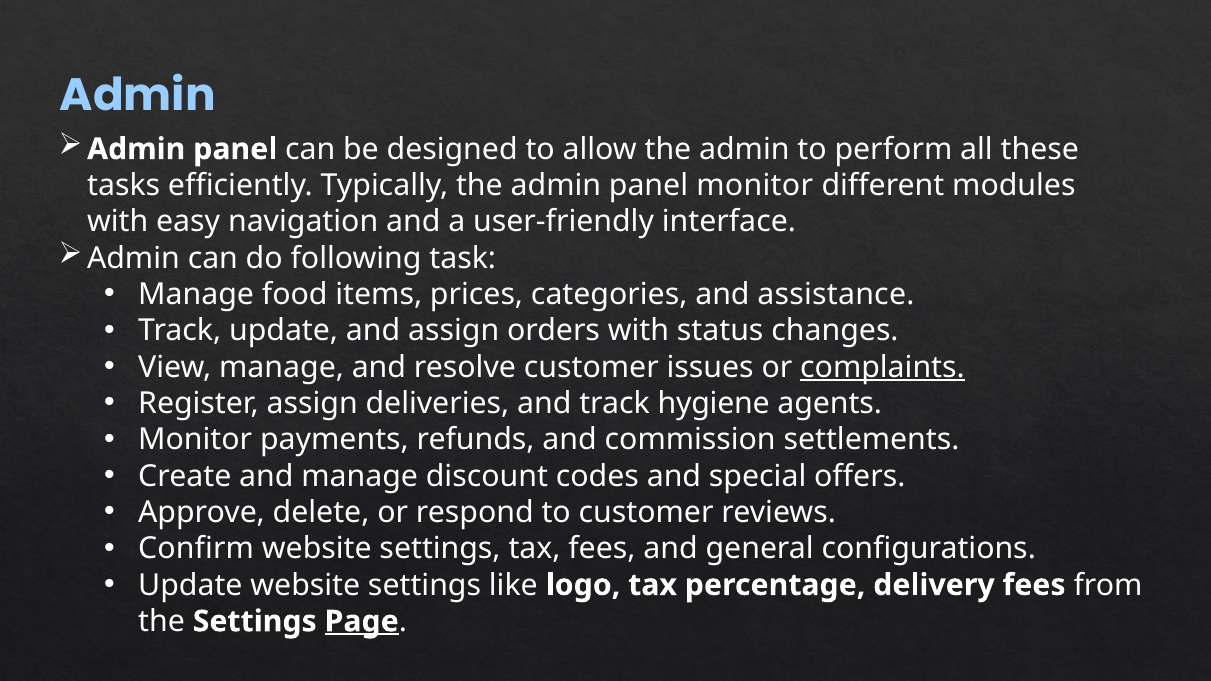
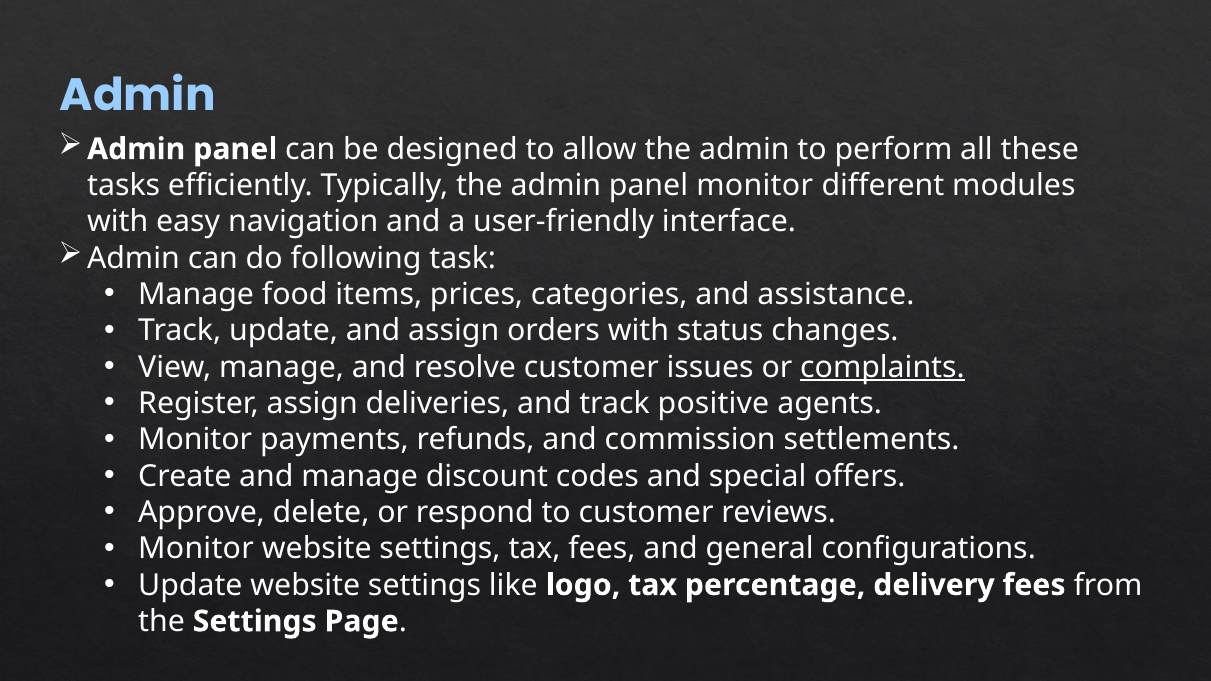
hygiene: hygiene -> positive
Confirm at (196, 549): Confirm -> Monitor
Page underline: present -> none
